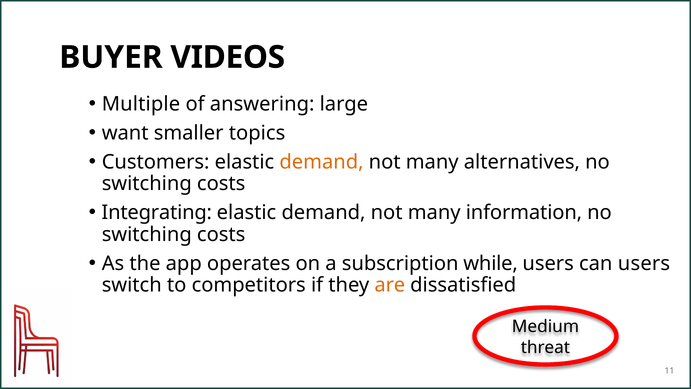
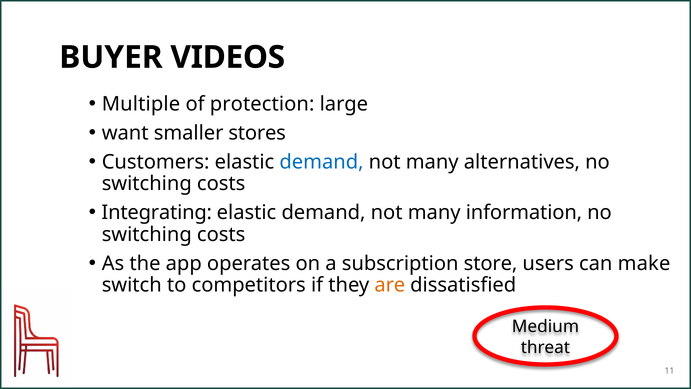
answering: answering -> protection
topics: topics -> stores
demand at (321, 162) colour: orange -> blue
while: while -> store
can users: users -> make
